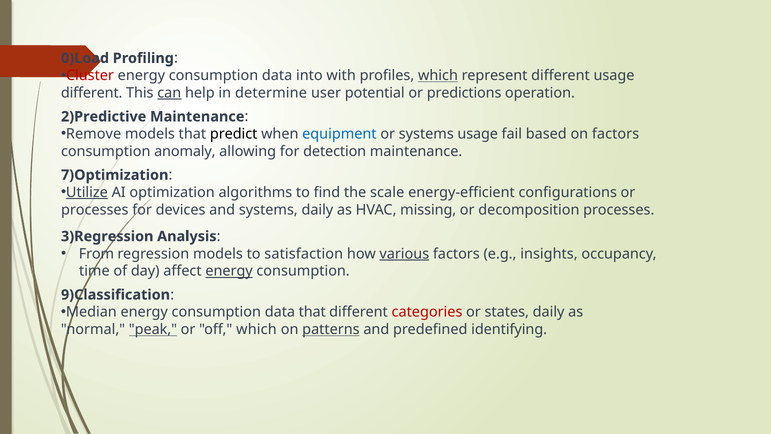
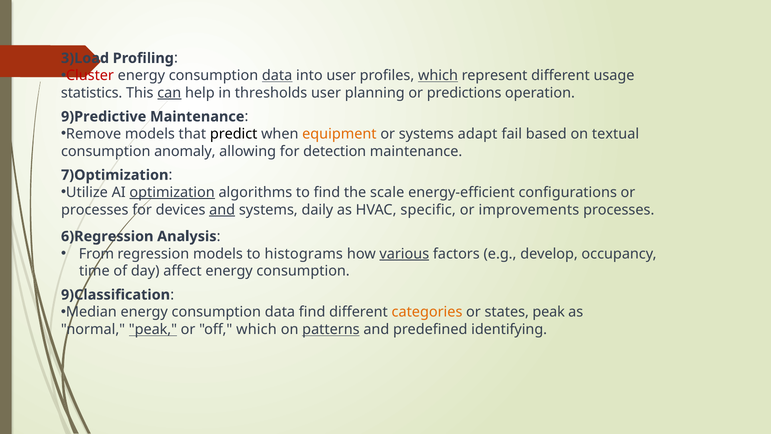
0)Load: 0)Load -> 3)Load
data at (277, 76) underline: none -> present
into with: with -> user
different at (92, 93): different -> statistics
determine: determine -> thresholds
potential: potential -> planning
2)Predictive: 2)Predictive -> 9)Predictive
equipment colour: blue -> orange
systems usage: usage -> adapt
on factors: factors -> textual
Utilize underline: present -> none
optimization underline: none -> present
and at (222, 210) underline: none -> present
missing: missing -> specific
decomposition: decomposition -> improvements
3)Regression: 3)Regression -> 6)Regression
satisfaction: satisfaction -> histograms
insights: insights -> develop
energy at (229, 271) underline: present -> none
data that: that -> find
categories colour: red -> orange
states daily: daily -> peak
